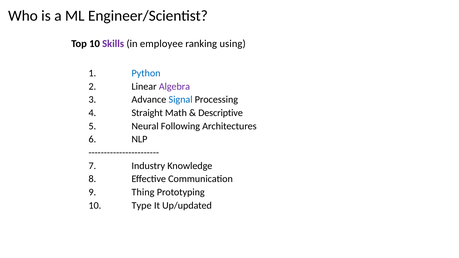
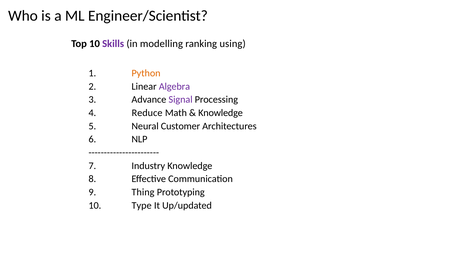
employee: employee -> modelling
Python colour: blue -> orange
Signal colour: blue -> purple
Straight: Straight -> Reduce
Descriptive at (221, 113): Descriptive -> Knowledge
Following: Following -> Customer
